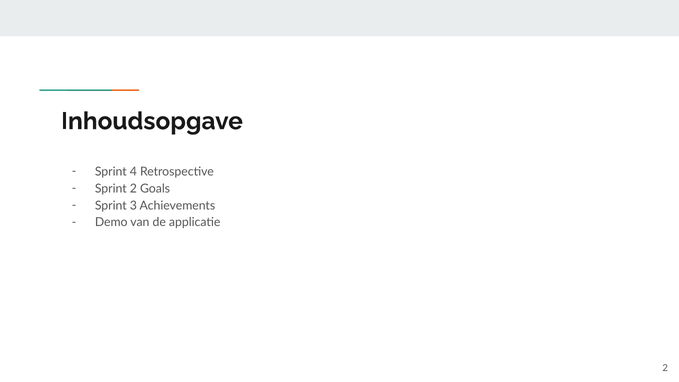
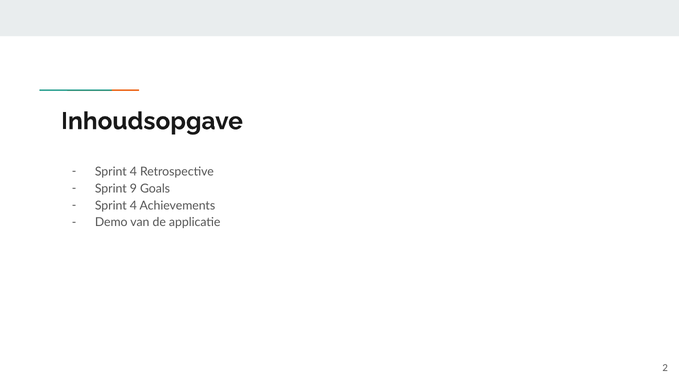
Sprint 2: 2 -> 9
3 at (133, 205): 3 -> 4
